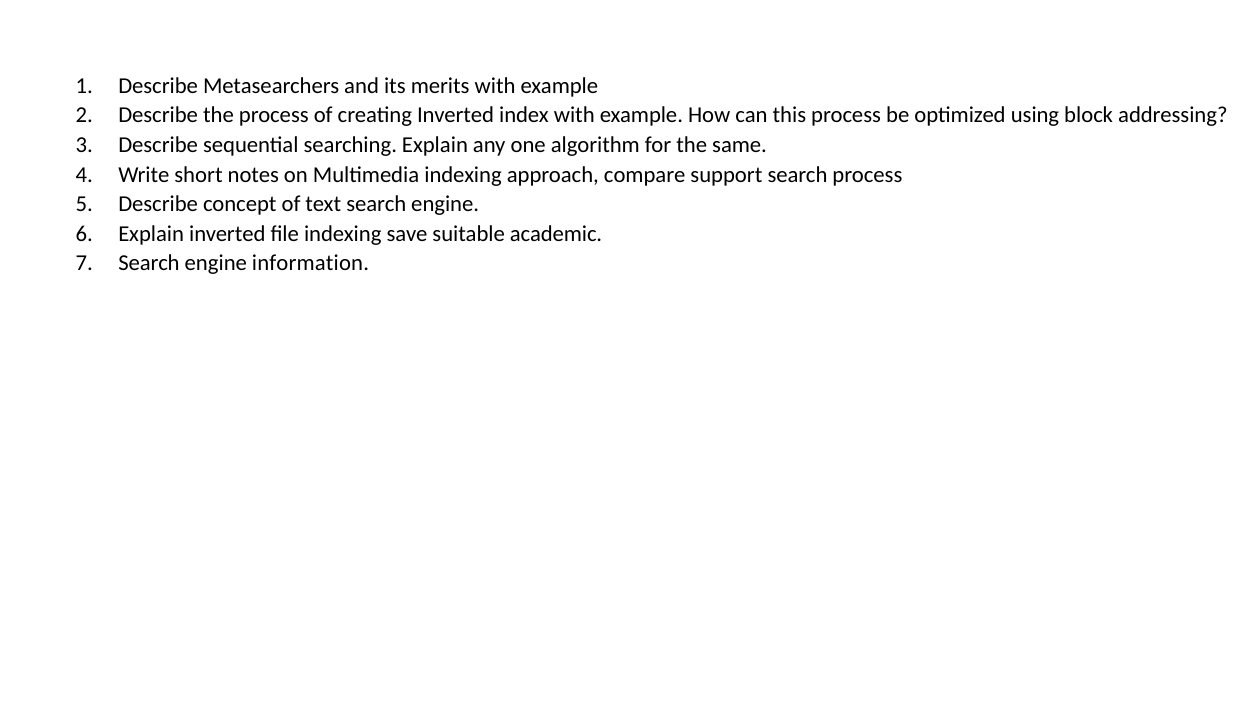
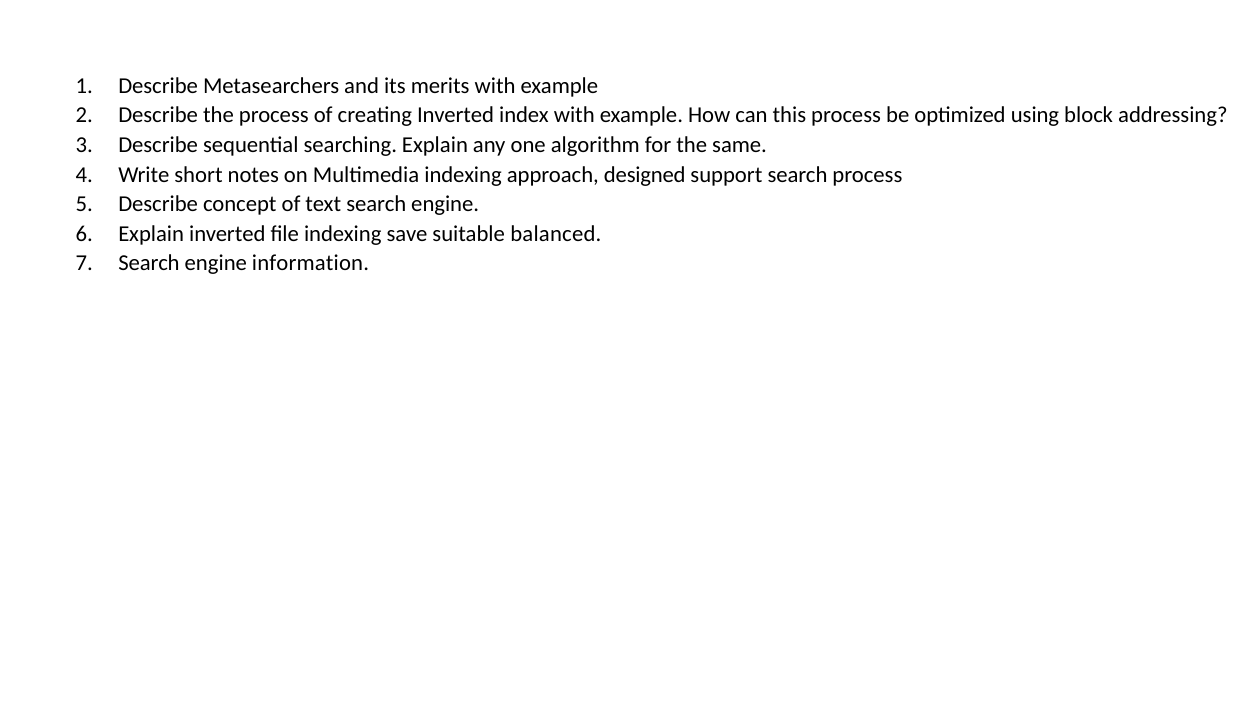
compare: compare -> designed
academic: academic -> balanced
